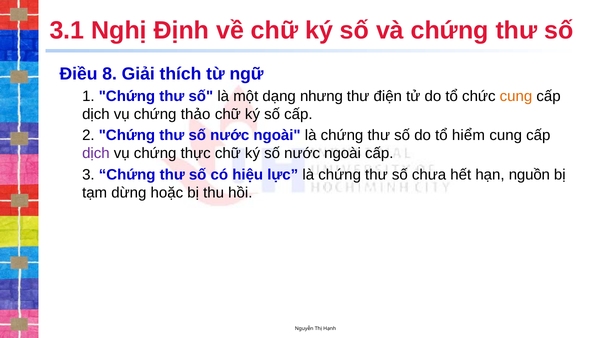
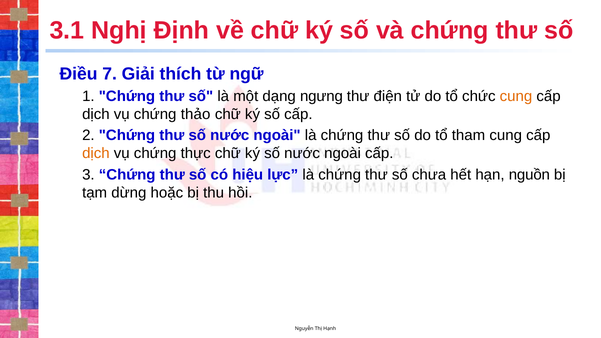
8: 8 -> 7
nhưng: nhưng -> ngưng
hiểm: hiểm -> tham
dịch at (96, 154) colour: purple -> orange
